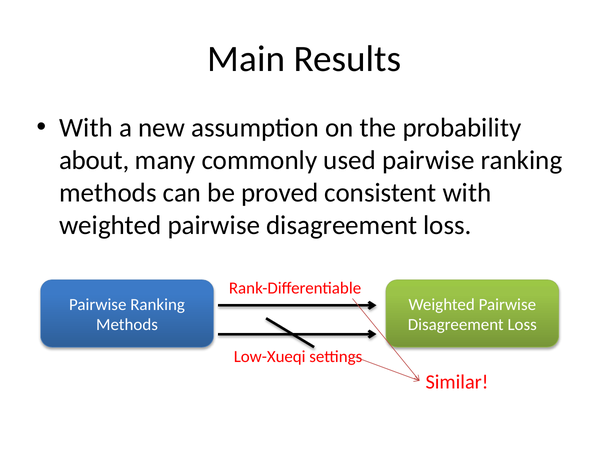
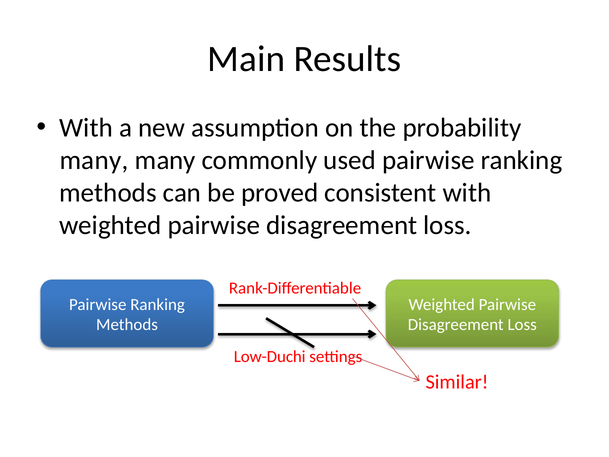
about at (94, 160): about -> many
Low-Xueqi: Low-Xueqi -> Low-Duchi
